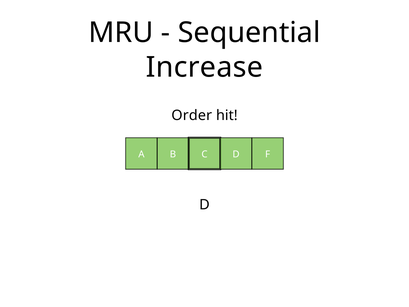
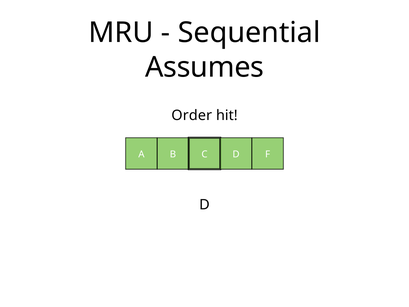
Increase: Increase -> Assumes
